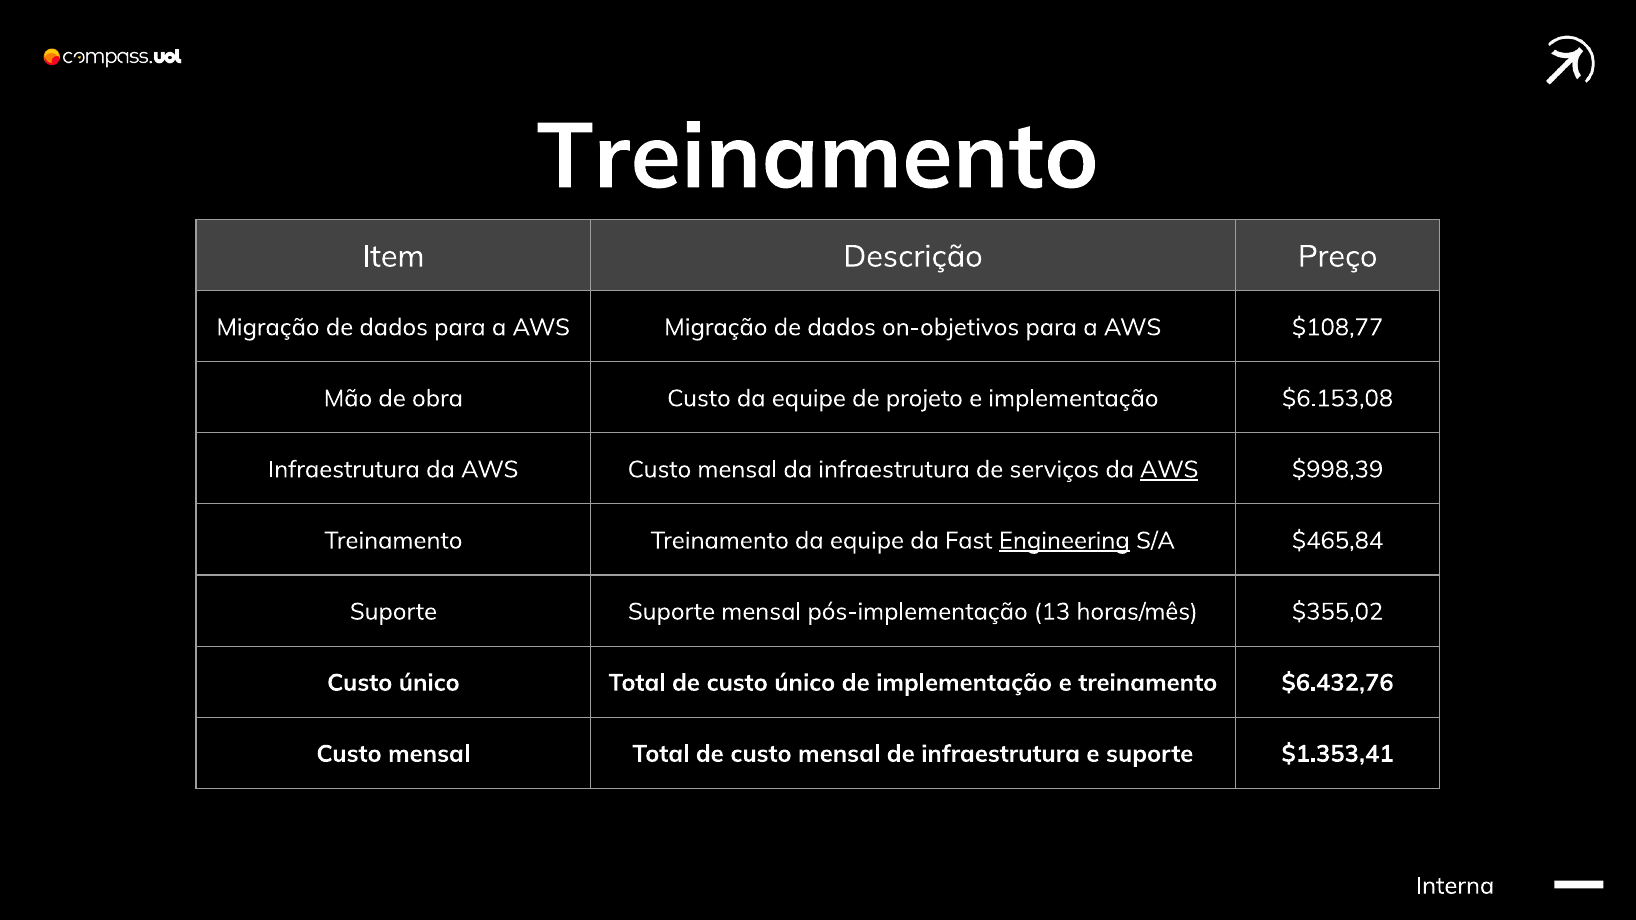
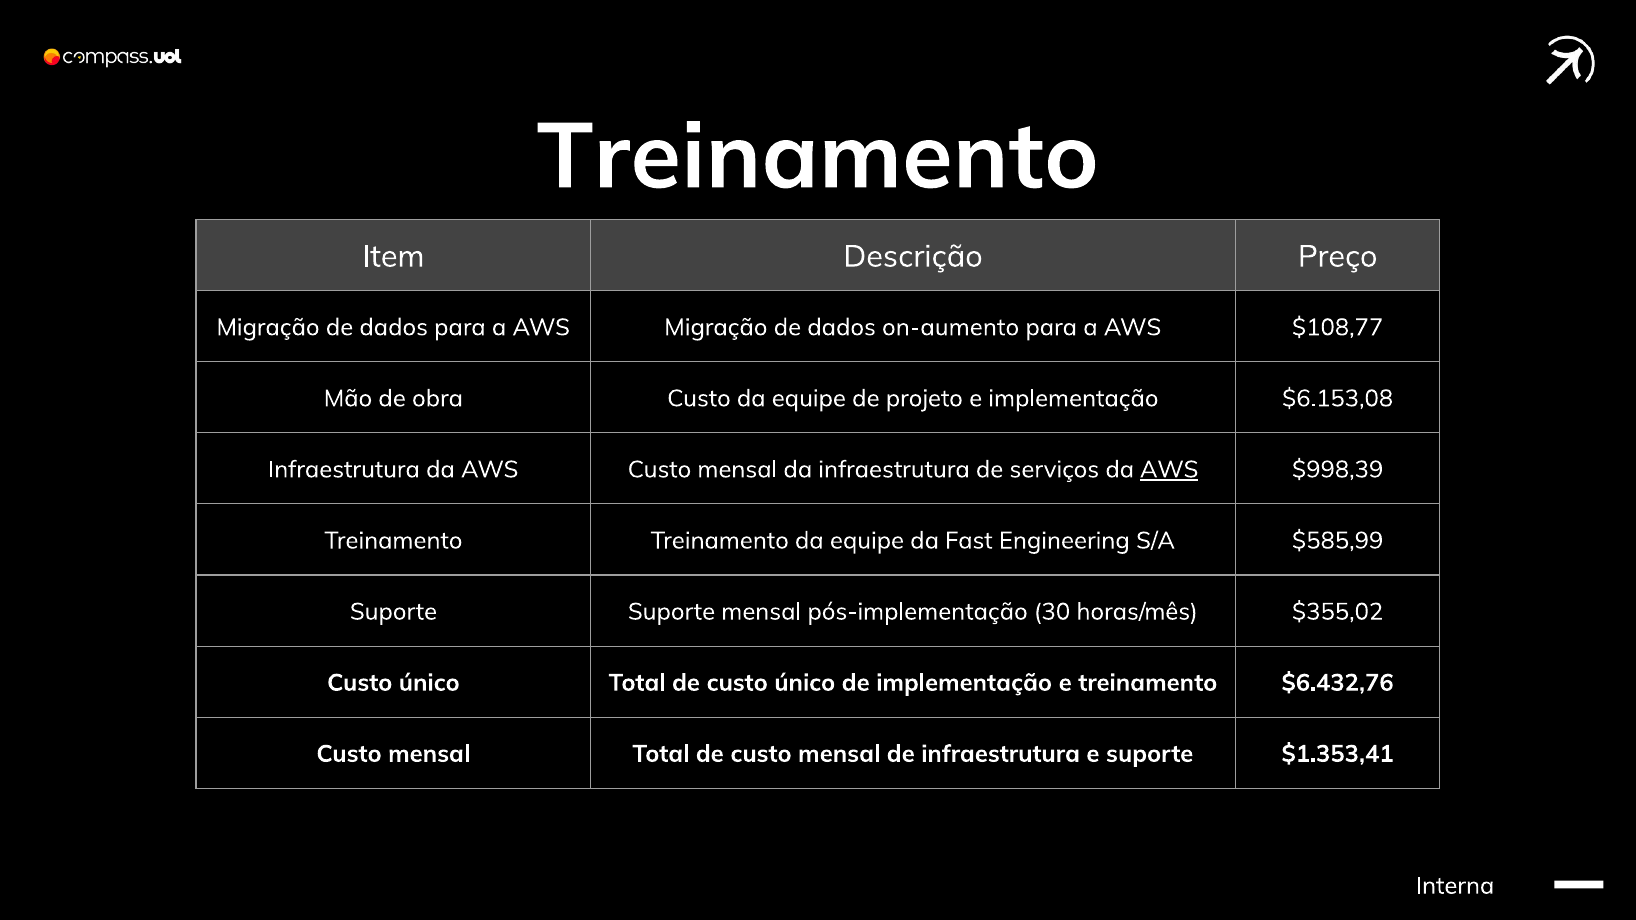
on-objetivos: on-objetivos -> on-aumento
Engineering underline: present -> none
$465,84: $465,84 -> $585,99
13: 13 -> 30
